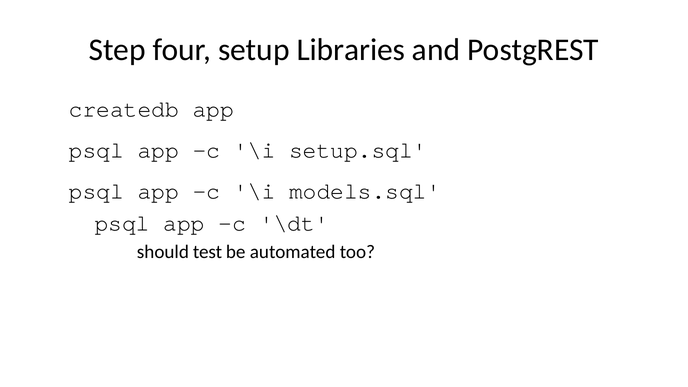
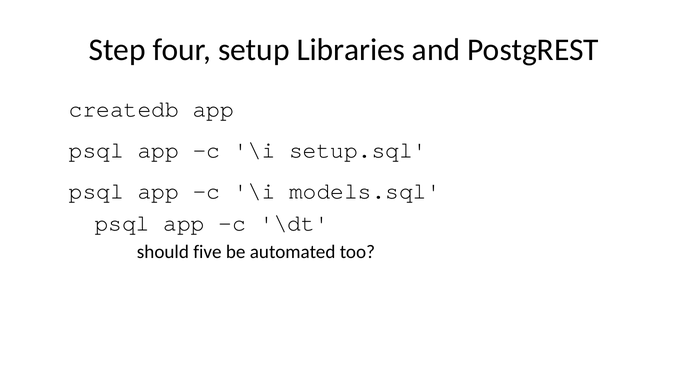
test: test -> five
